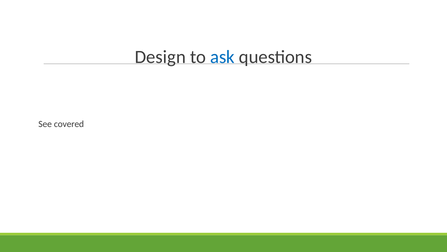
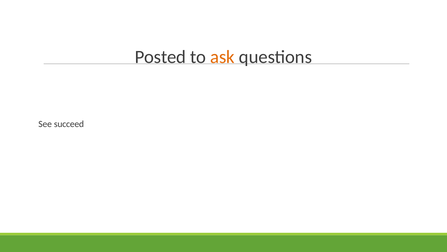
Design: Design -> Posted
ask colour: blue -> orange
covered: covered -> succeed
